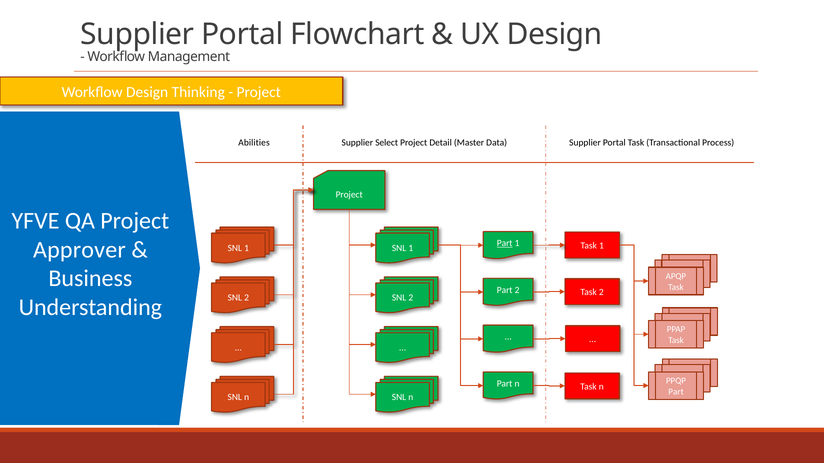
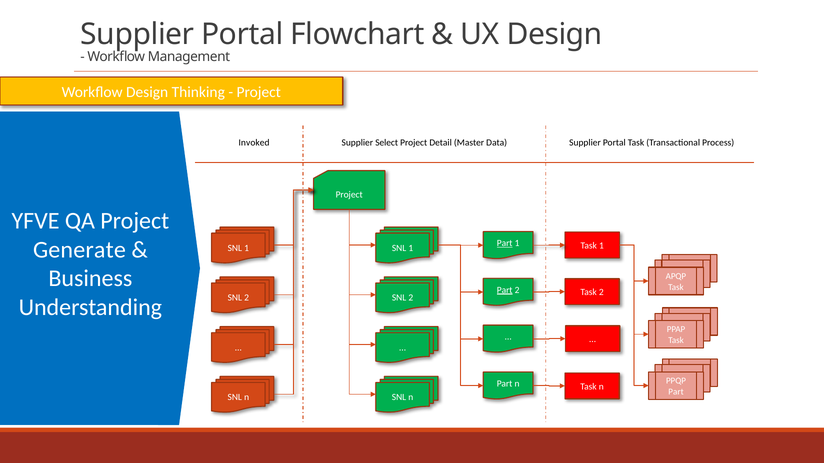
Abilities: Abilities -> Invoked
Approver: Approver -> Generate
Part at (505, 290) underline: none -> present
